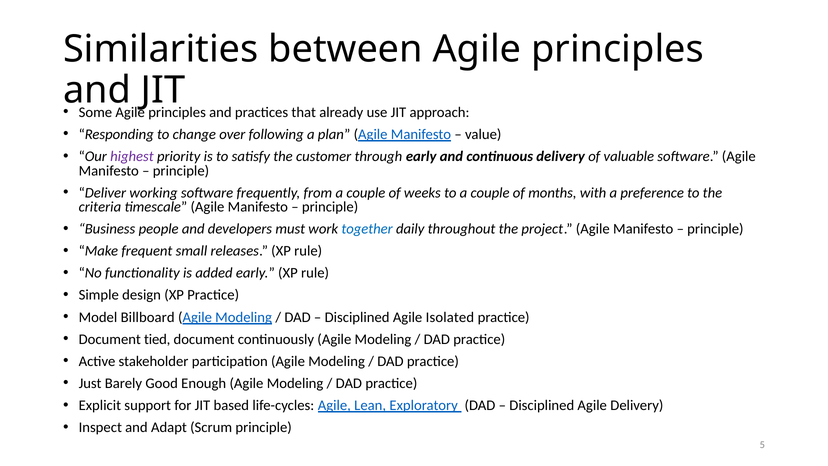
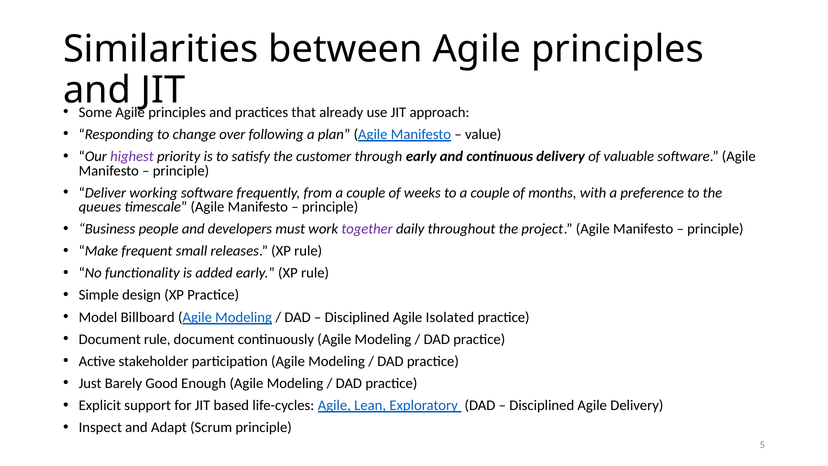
criteria: criteria -> queues
together colour: blue -> purple
Document tied: tied -> rule
